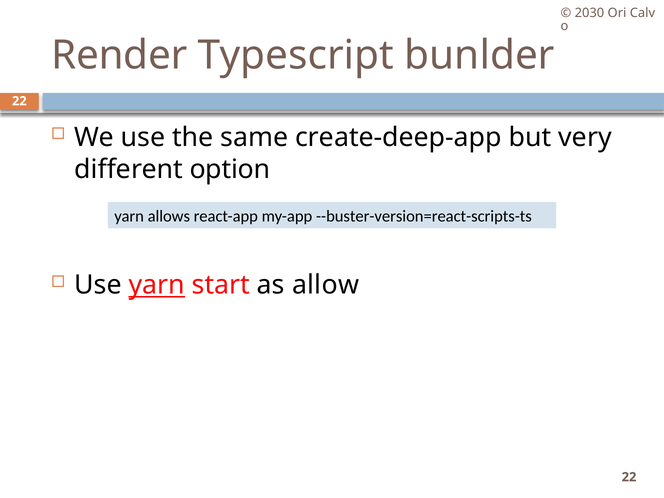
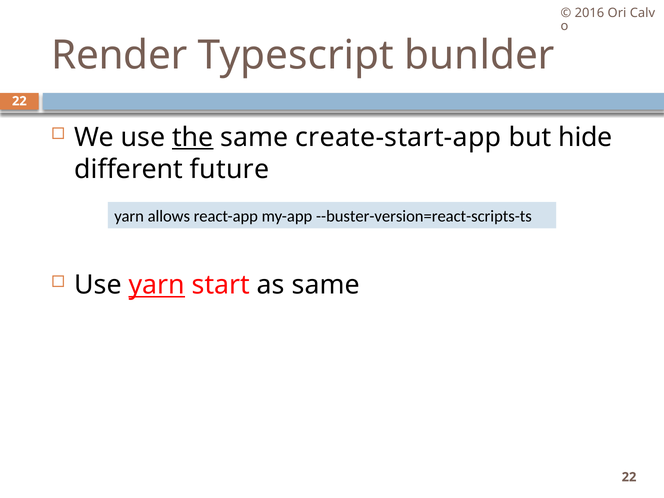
2030: 2030 -> 2016
the underline: none -> present
create-deep-app: create-deep-app -> create-start-app
very: very -> hide
option: option -> future
as allow: allow -> same
